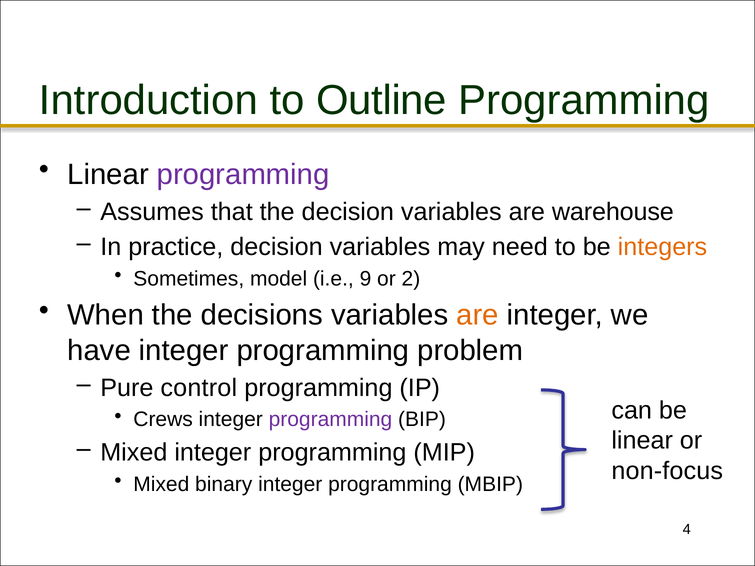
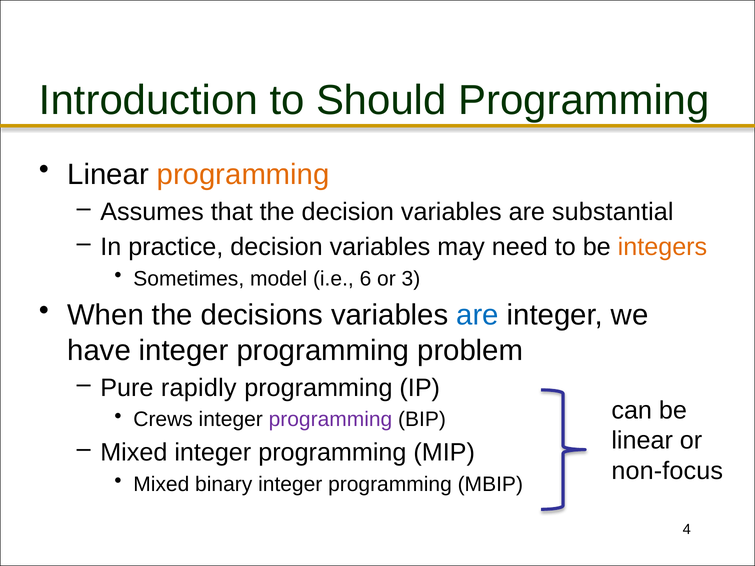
Outline: Outline -> Should
programming at (243, 174) colour: purple -> orange
warehouse: warehouse -> substantial
9: 9 -> 6
2: 2 -> 3
are at (478, 315) colour: orange -> blue
control: control -> rapidly
